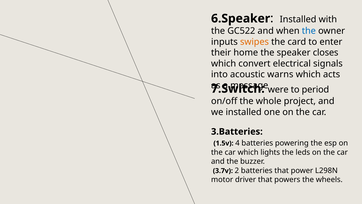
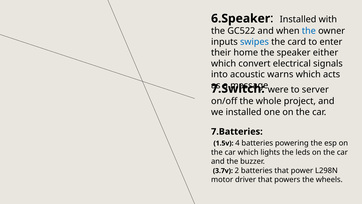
swipes colour: orange -> blue
closes: closes -> either
period: period -> server
3.Batteries: 3.Batteries -> 7.Batteries
